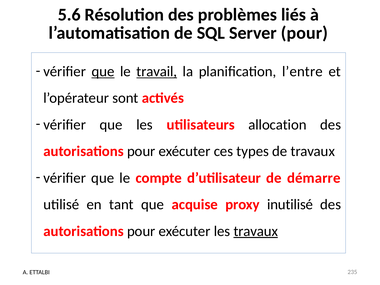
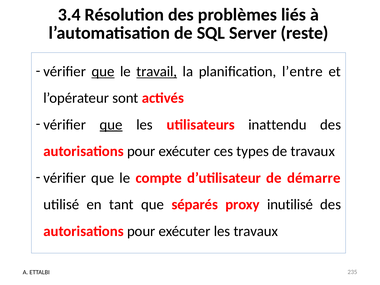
5.6: 5.6 -> 3.4
Server pour: pour -> reste
que at (111, 125) underline: none -> present
allocation: allocation -> inattendu
acquise: acquise -> séparés
travaux at (256, 231) underline: present -> none
